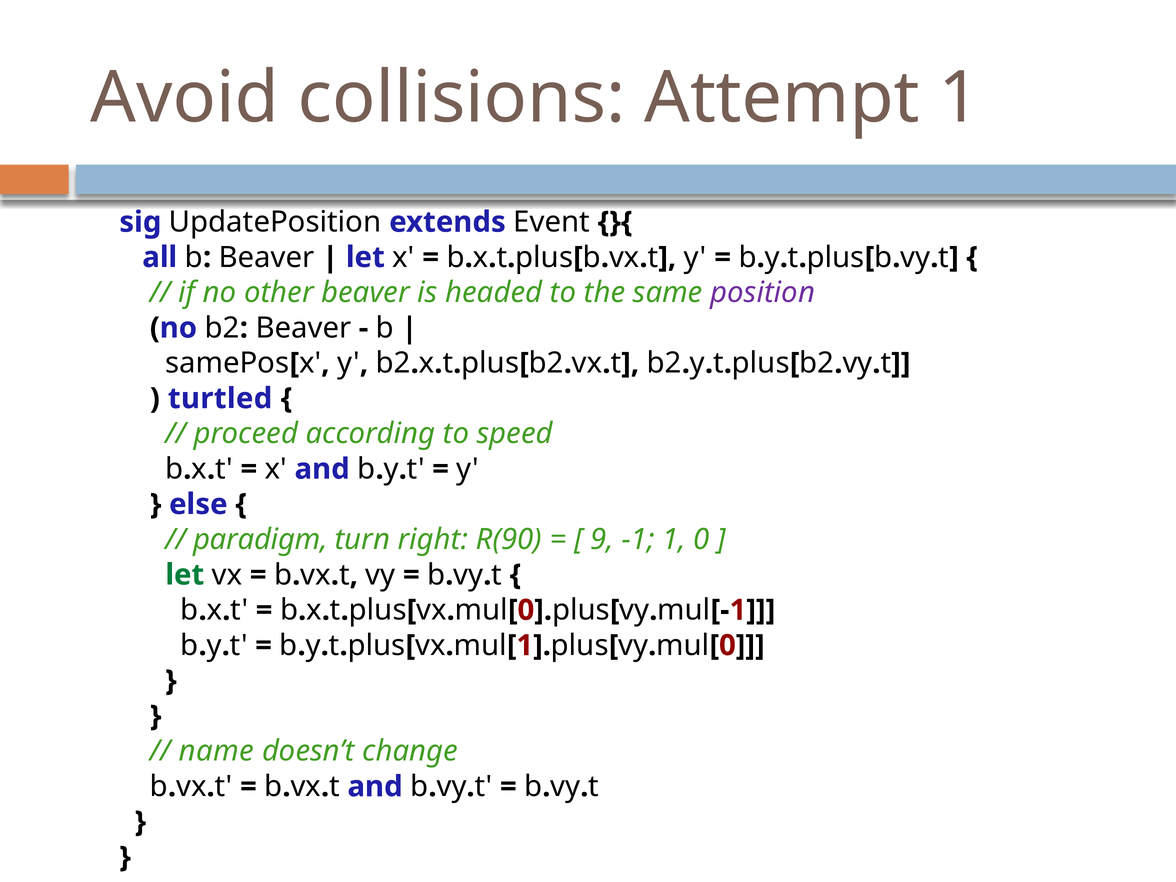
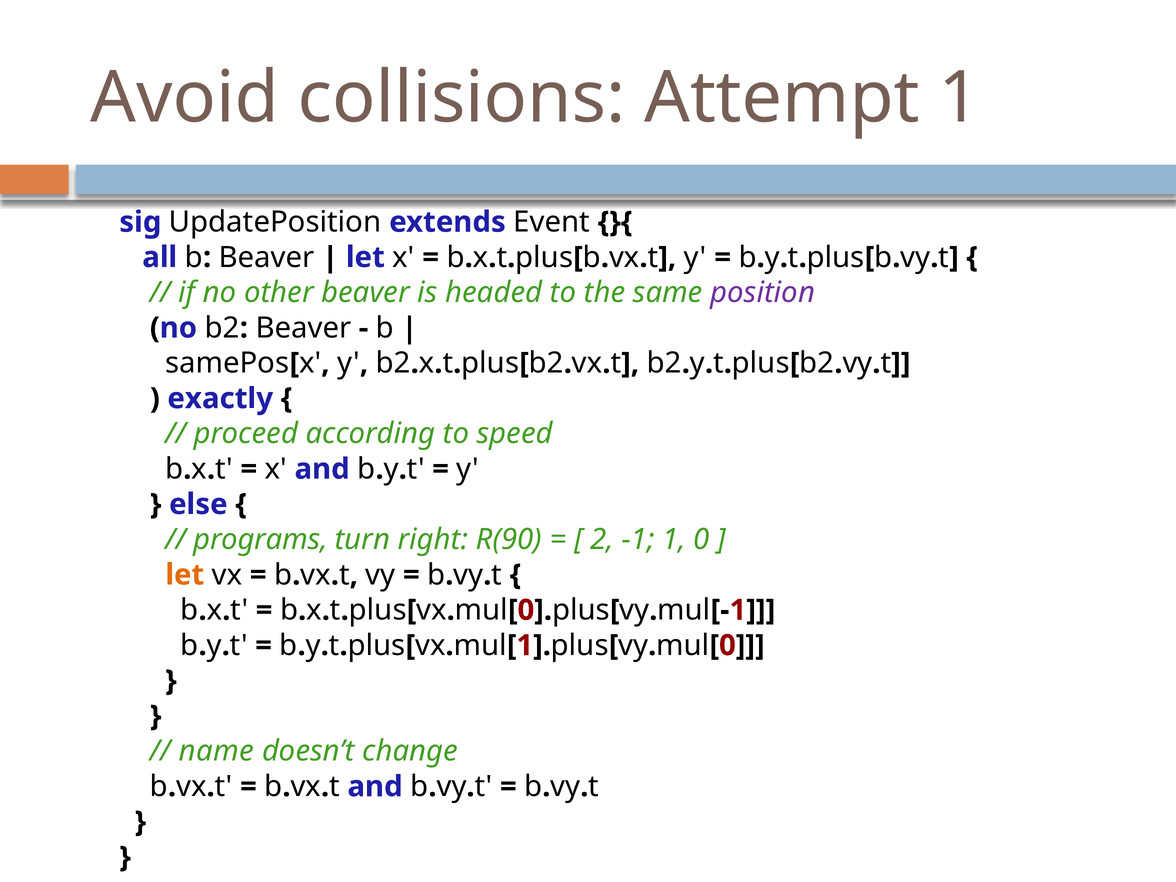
turtled: turtled -> exactly
paradigm: paradigm -> programs
9: 9 -> 2
let at (185, 575) colour: green -> orange
